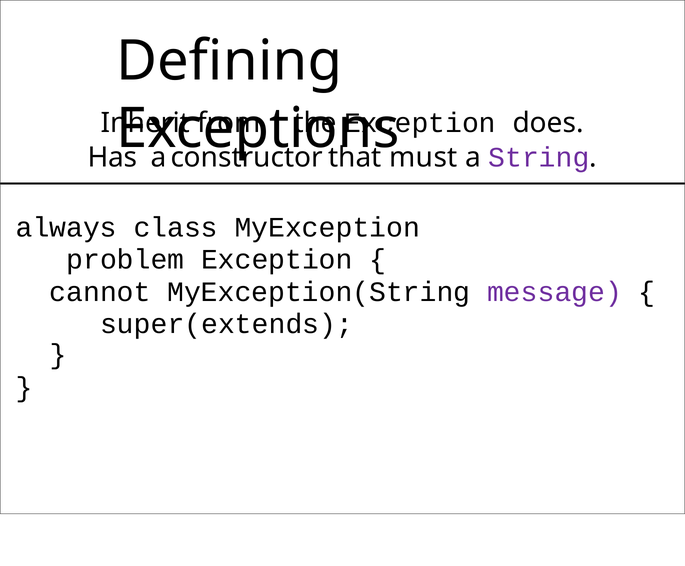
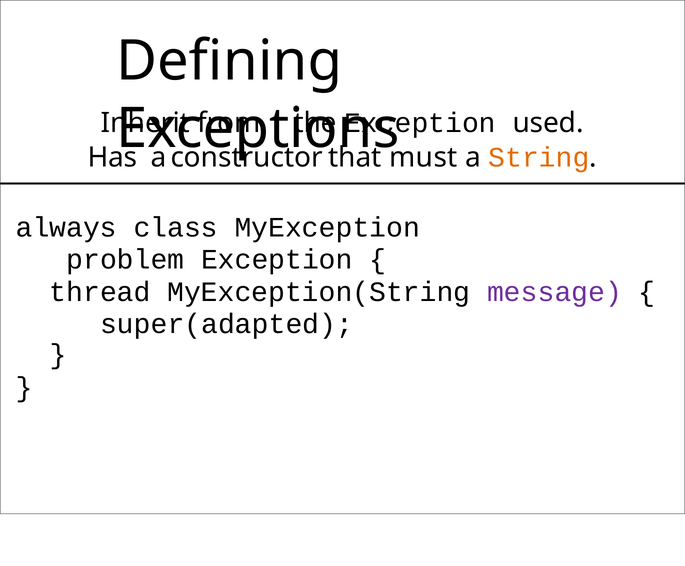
does: does -> used
String colour: purple -> orange
cannot: cannot -> thread
super(extends: super(extends -> super(adapted
